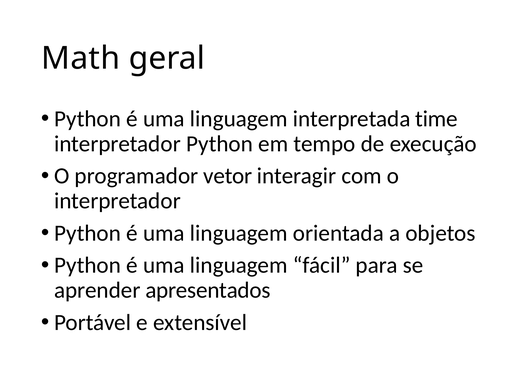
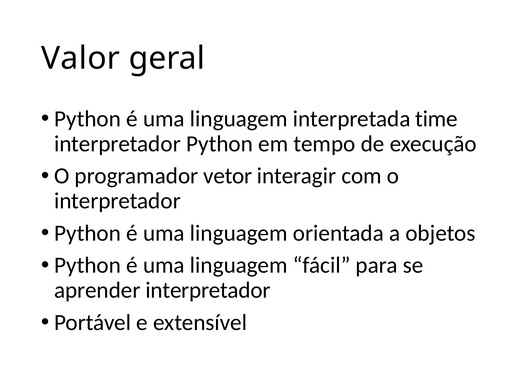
Math: Math -> Valor
aprender apresentados: apresentados -> interpretador
